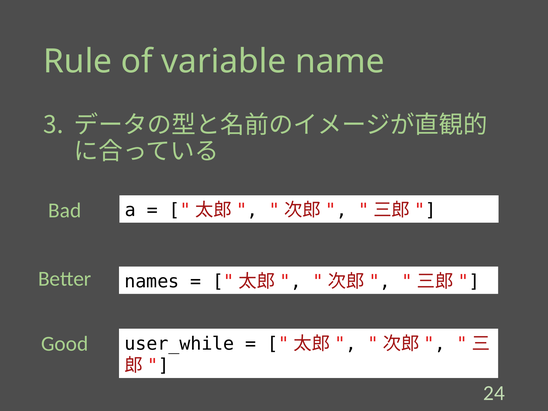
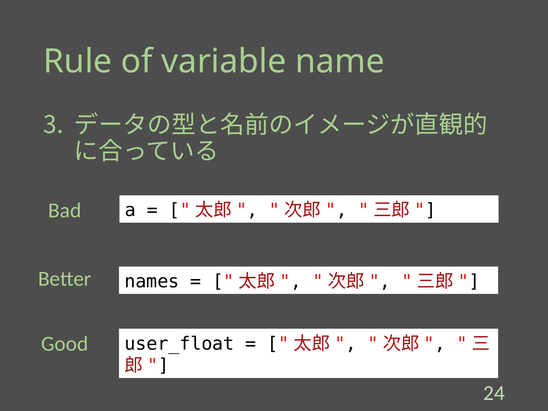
user_while: user_while -> user_float
